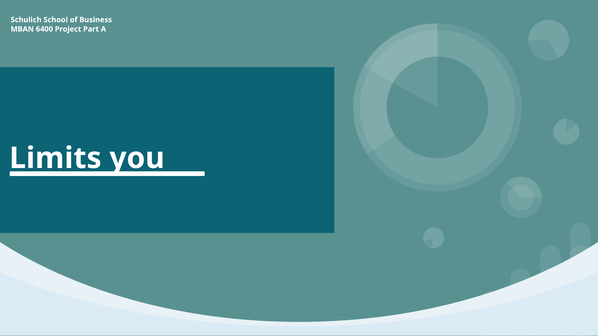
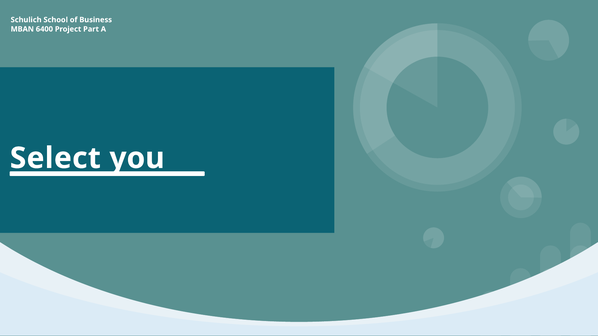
Limits: Limits -> Select
